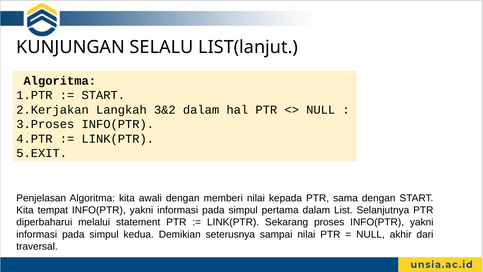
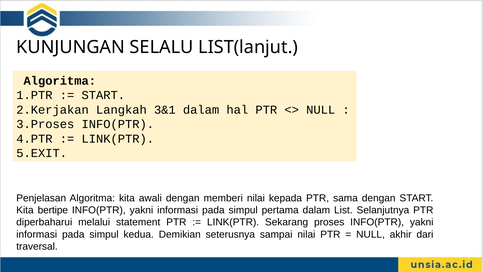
3&2: 3&2 -> 3&1
tempat: tempat -> bertipe
